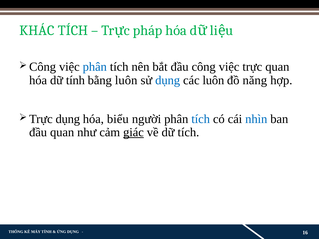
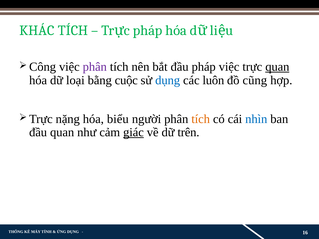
phân at (95, 67) colour: blue -> purple
đầu công: công -> pháp
quan at (277, 67) underline: none -> present
dữ tính: tính -> loại
bằng luôn: luôn -> cuộc
năng: năng -> cũng
dụng at (68, 119): dụng -> nặng
tích at (201, 119) colour: blue -> orange
dữ tích: tích -> trên
